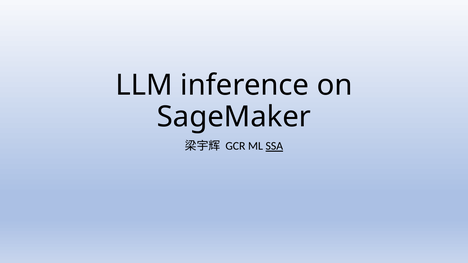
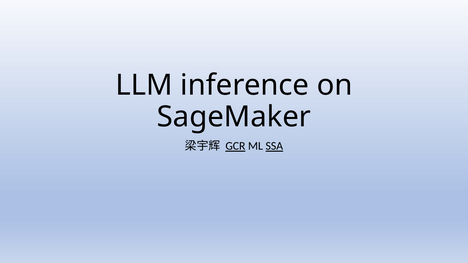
GCR underline: none -> present
